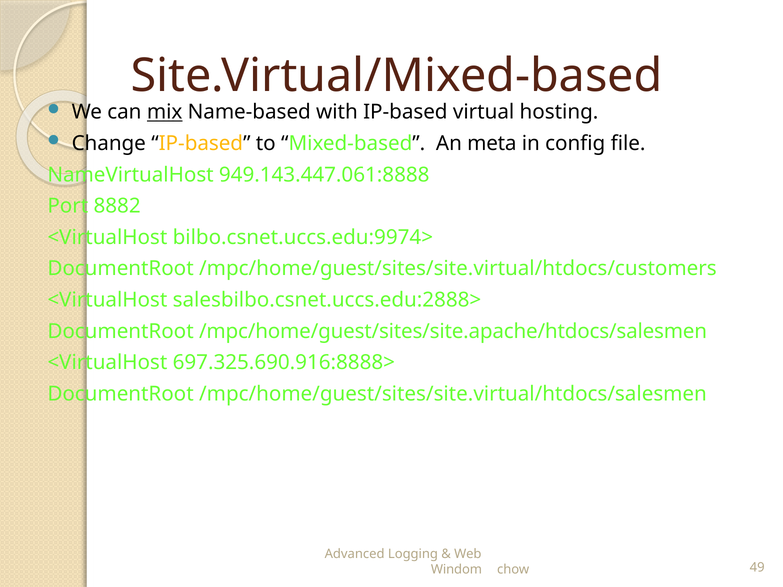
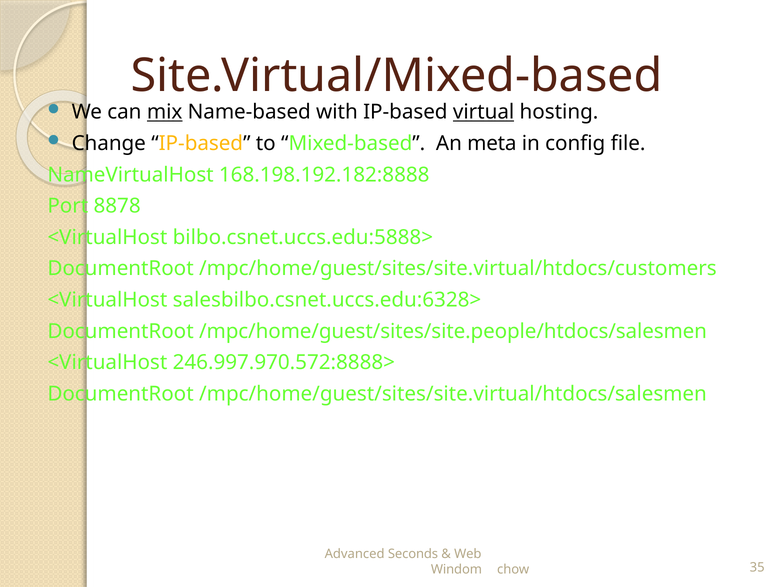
virtual underline: none -> present
949.143.447.061:8888: 949.143.447.061:8888 -> 168.198.192.182:8888
8882: 8882 -> 8878
bilbo.csnet.uccs.edu:9974>: bilbo.csnet.uccs.edu:9974> -> bilbo.csnet.uccs.edu:5888>
salesbilbo.csnet.uccs.edu:2888>: salesbilbo.csnet.uccs.edu:2888> -> salesbilbo.csnet.uccs.edu:6328>
/mpc/home/guest/sites/site.apache/htdocs/salesmen: /mpc/home/guest/sites/site.apache/htdocs/salesmen -> /mpc/home/guest/sites/site.people/htdocs/salesmen
697.325.690.916:8888>: 697.325.690.916:8888> -> 246.997.970.572:8888>
Logging: Logging -> Seconds
49: 49 -> 35
